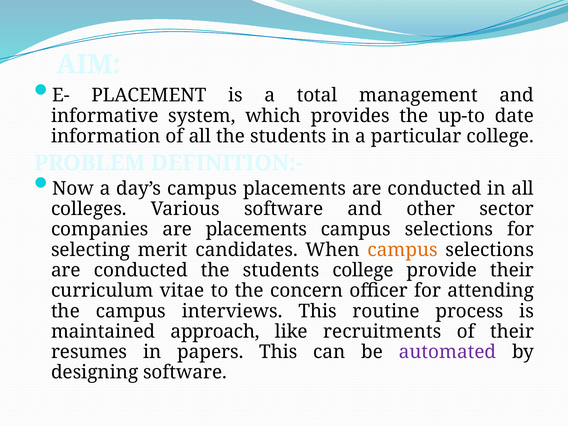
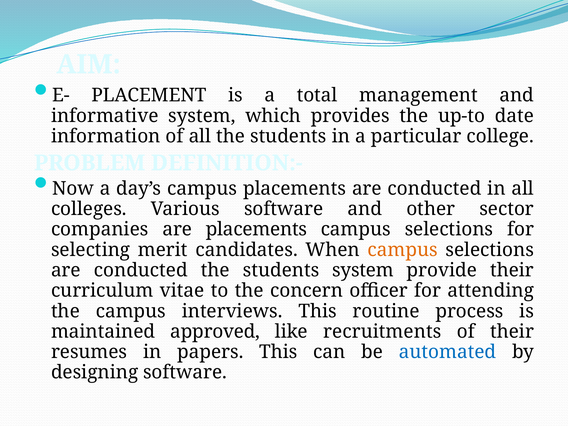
students college: college -> system
approach: approach -> approved
automated colour: purple -> blue
